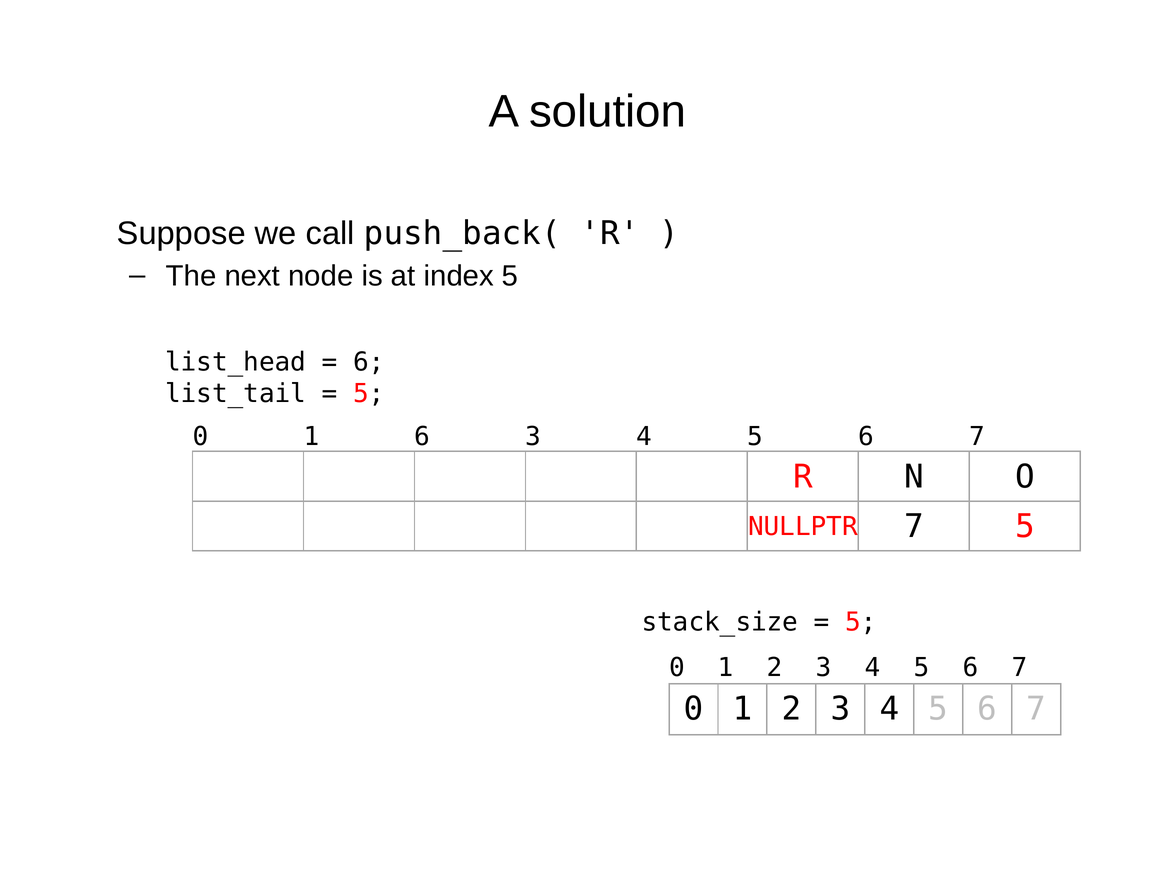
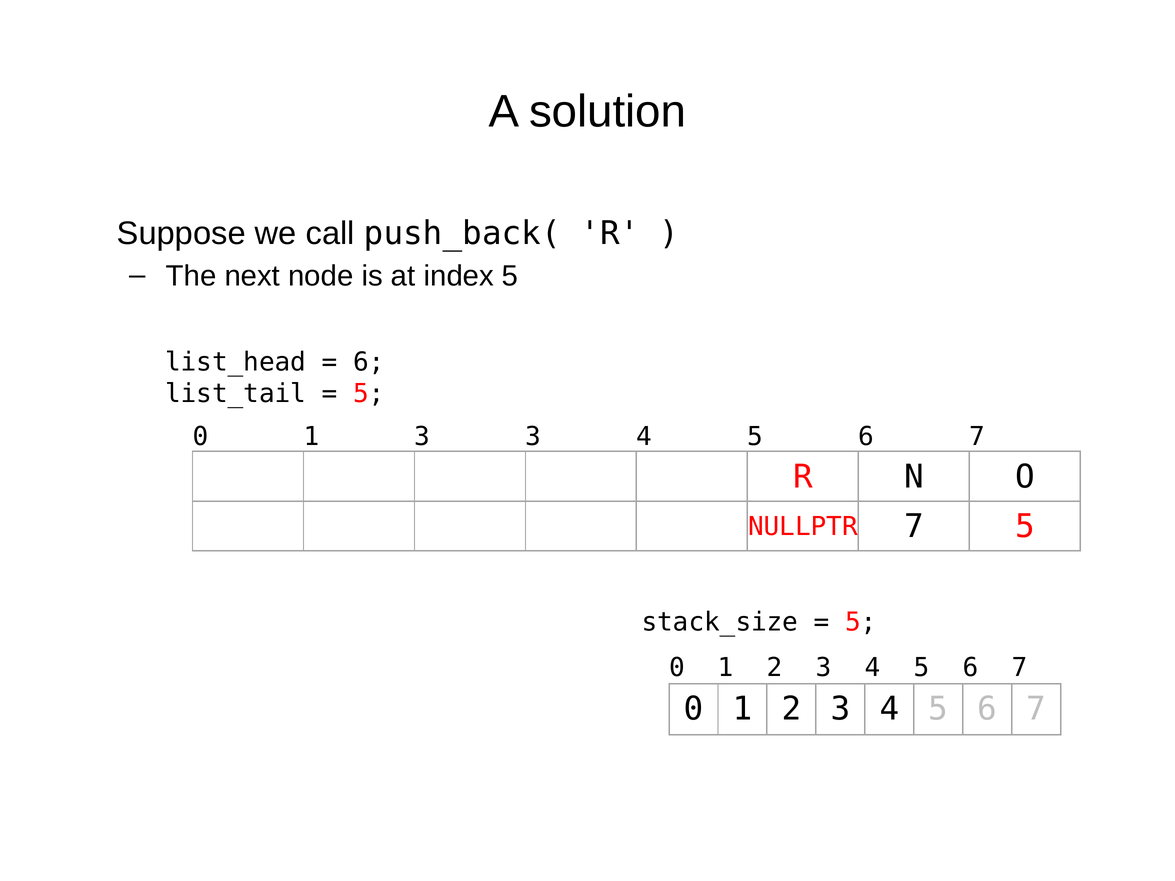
1 6: 6 -> 3
